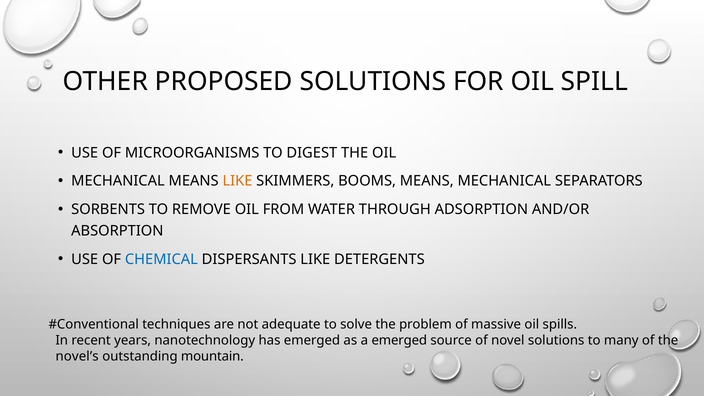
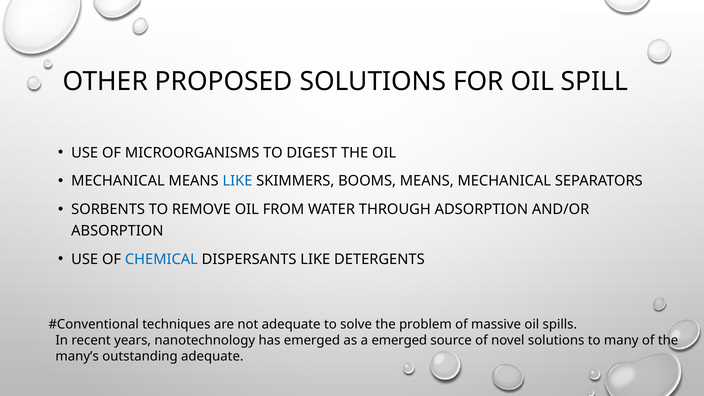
LIKE at (237, 181) colour: orange -> blue
novel’s: novel’s -> many’s
outstanding mountain: mountain -> adequate
